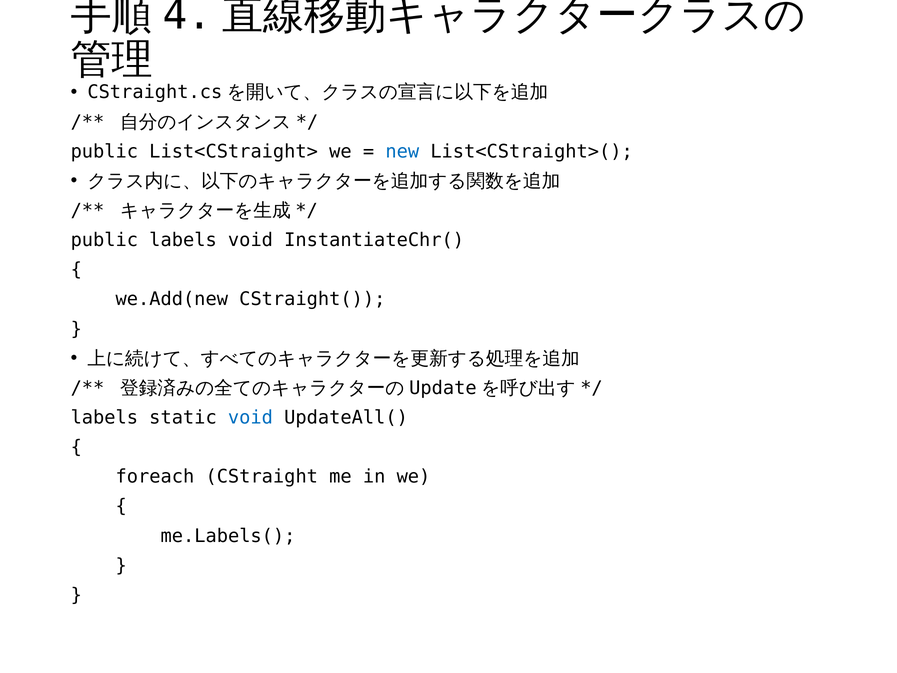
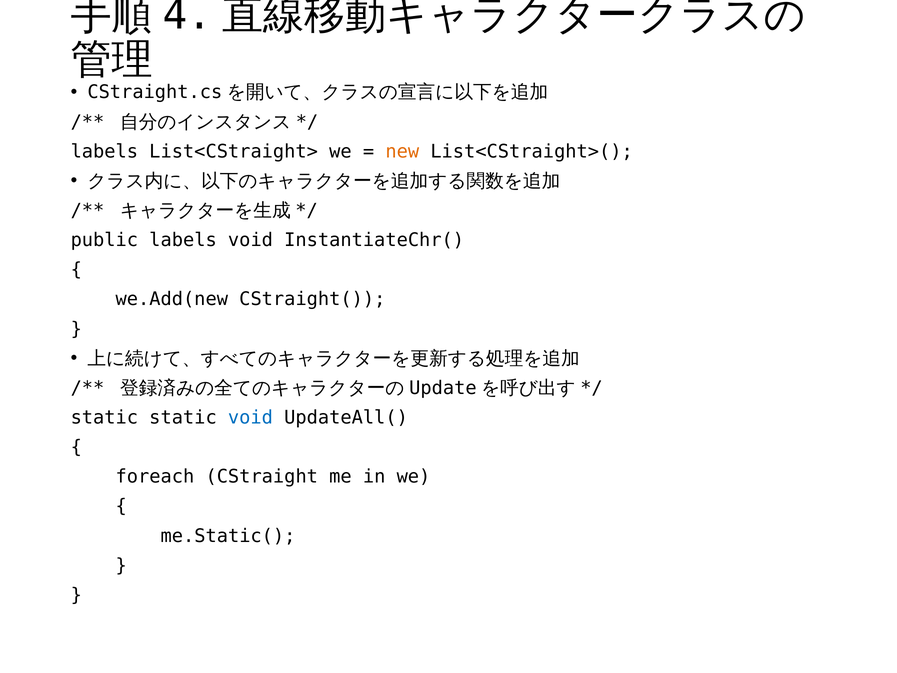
public at (104, 151): public -> labels
new colour: blue -> orange
labels at (104, 417): labels -> static
me.Labels(: me.Labels( -> me.Static(
